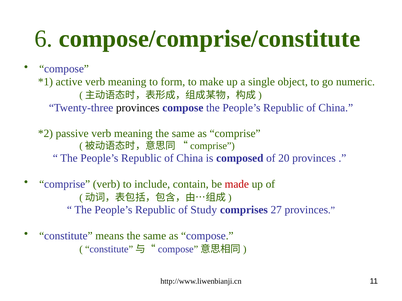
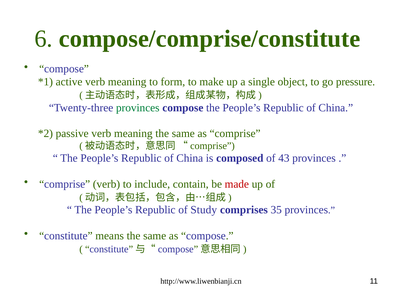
numeric: numeric -> pressure
provinces at (138, 108) colour: black -> green
20: 20 -> 43
27: 27 -> 35
